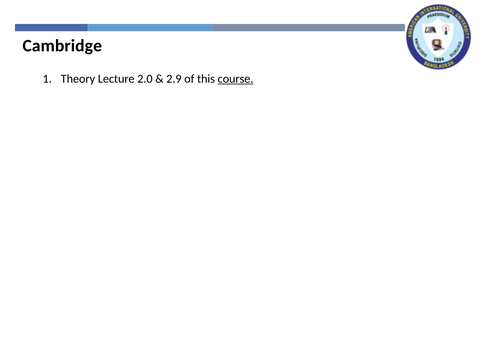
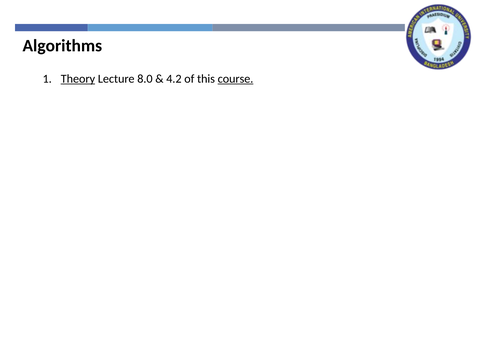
Cambridge: Cambridge -> Algorithms
Theory underline: none -> present
2.0: 2.0 -> 8.0
2.9: 2.9 -> 4.2
